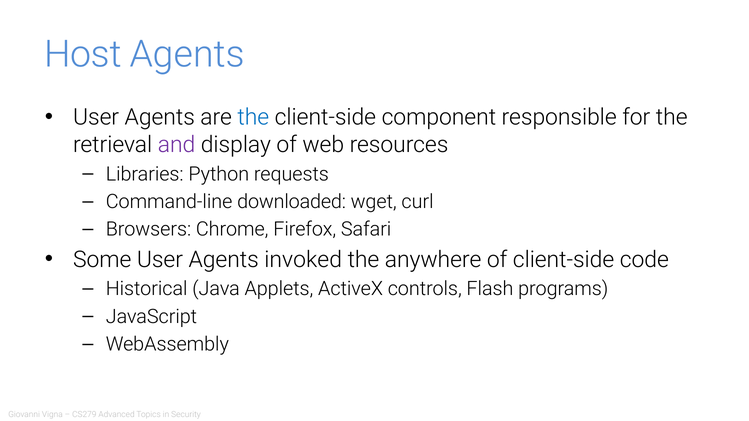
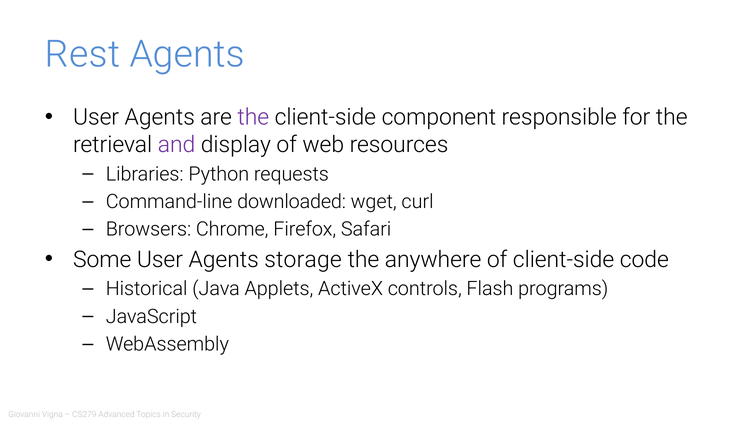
Host: Host -> Rest
the at (253, 117) colour: blue -> purple
invoked: invoked -> storage
